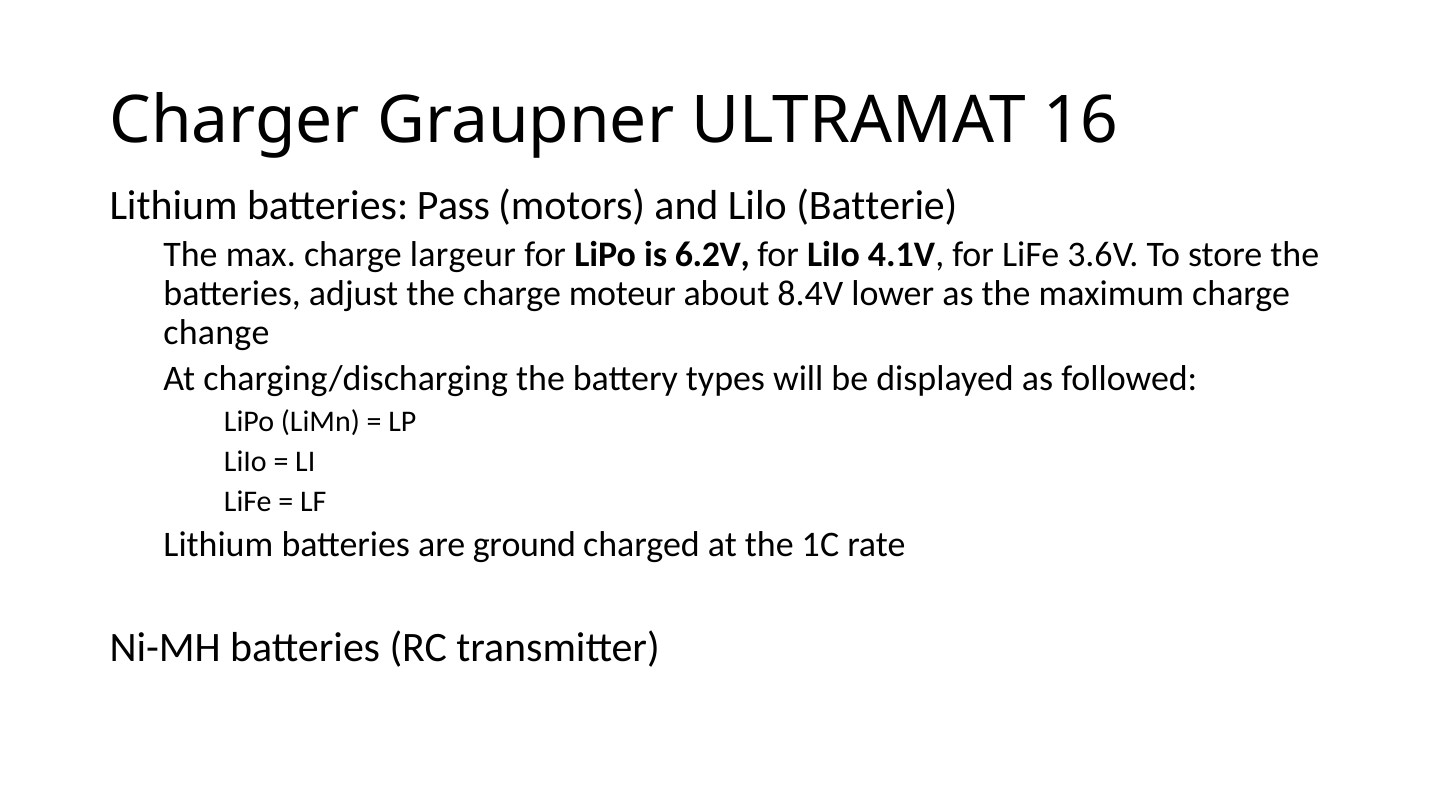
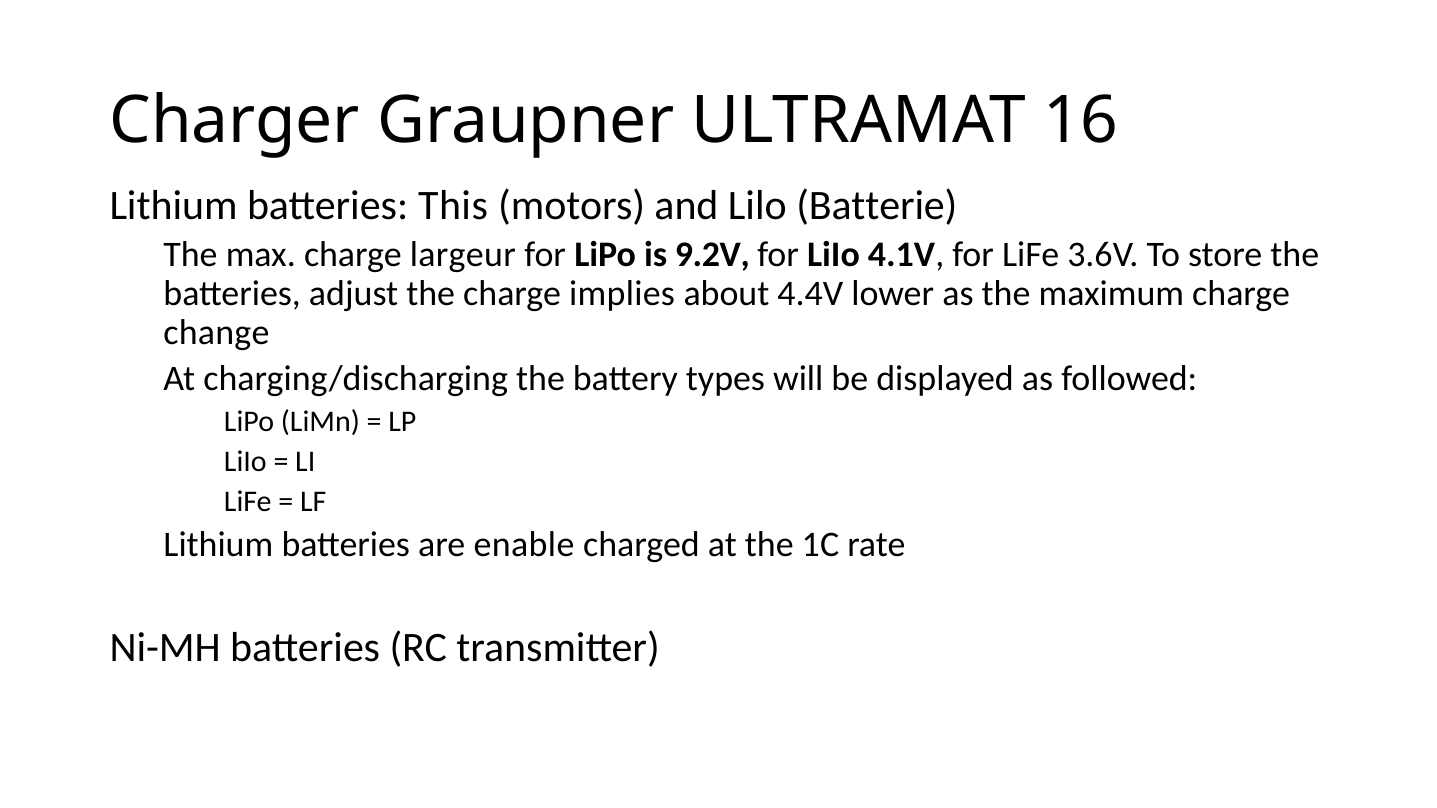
Pass: Pass -> This
6.2V: 6.2V -> 9.2V
moteur: moteur -> implies
8.4V: 8.4V -> 4.4V
ground: ground -> enable
